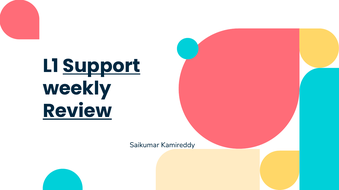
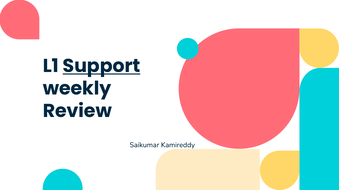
Review underline: present -> none
